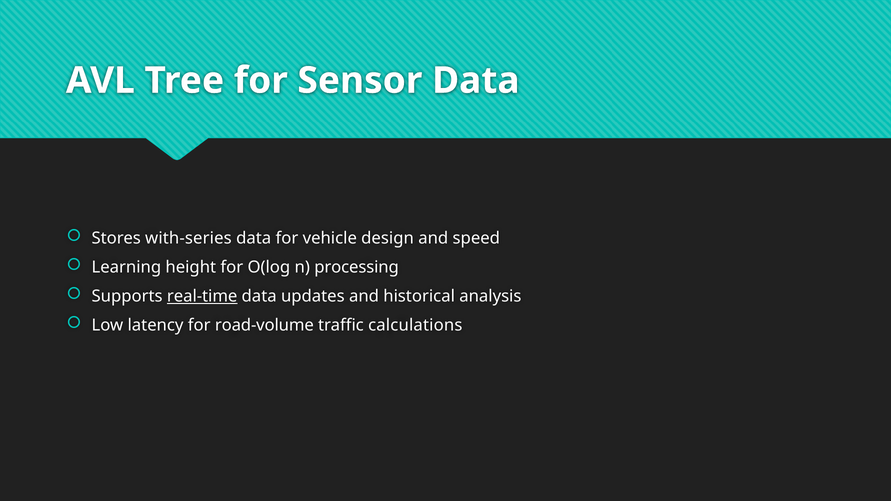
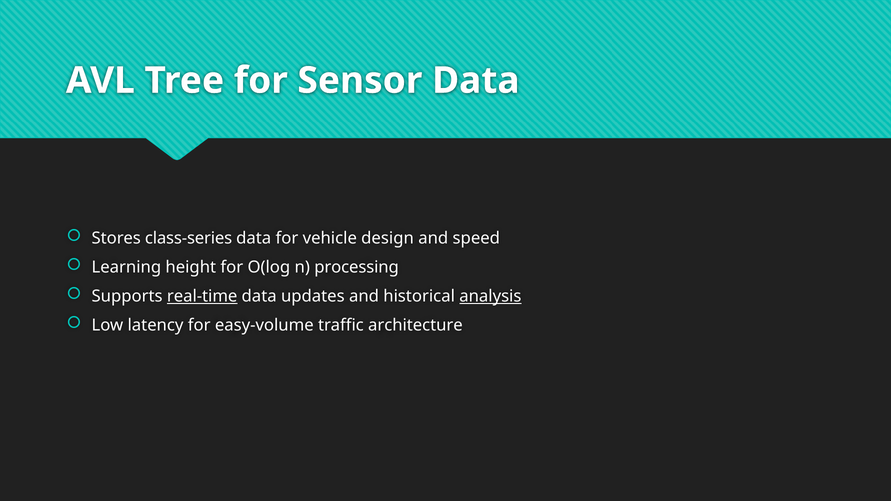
with-series: with-series -> class-series
analysis underline: none -> present
road-volume: road-volume -> easy-volume
calculations: calculations -> architecture
